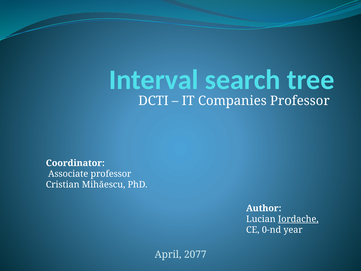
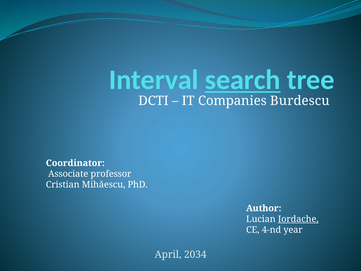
search underline: none -> present
Companies Professor: Professor -> Burdescu
0-nd: 0-nd -> 4-nd
2077: 2077 -> 2034
